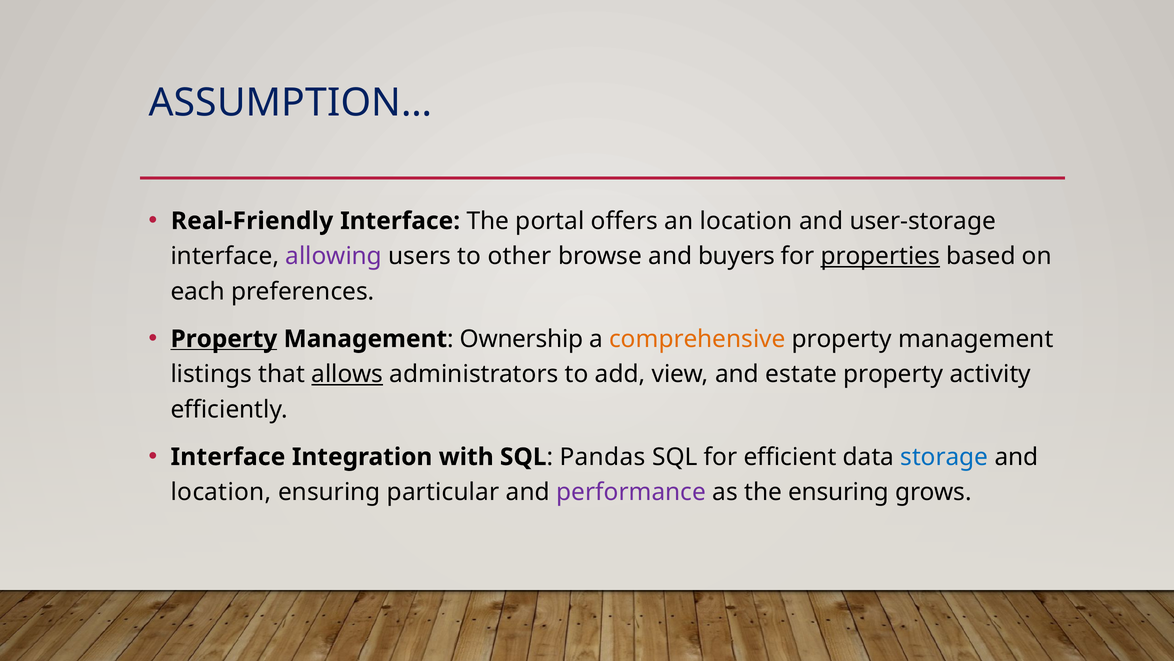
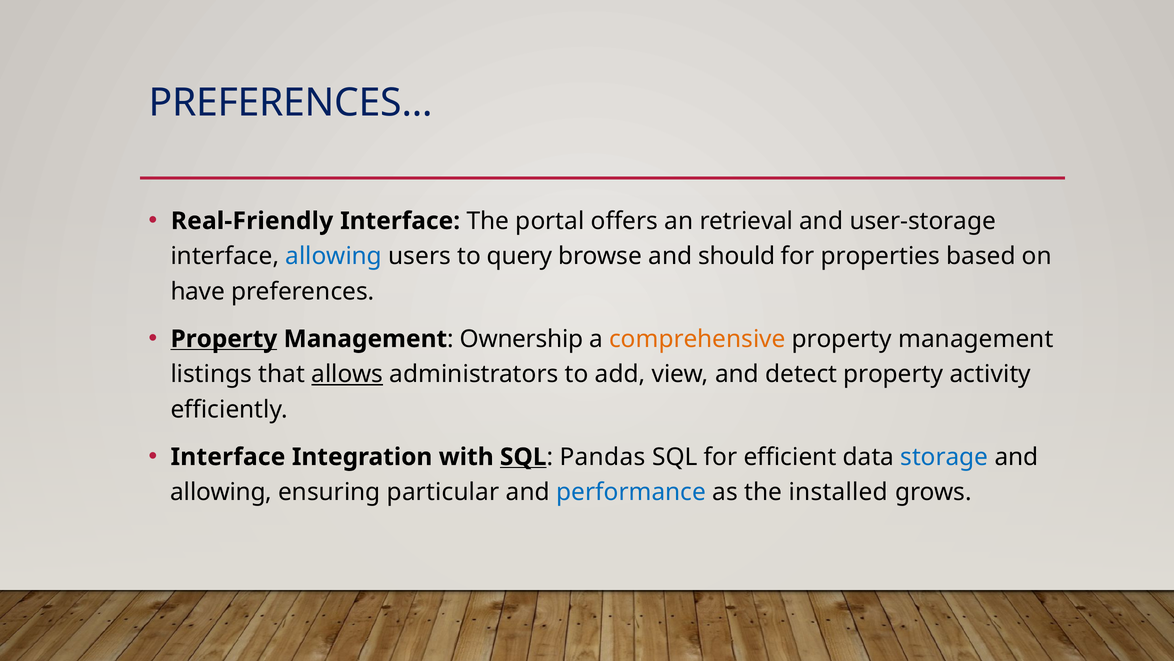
ASSUMPTION…: ASSUMPTION… -> PREFERENCES…
an location: location -> retrieval
allowing at (334, 256) colour: purple -> blue
other: other -> query
buyers: buyers -> should
properties underline: present -> none
each: each -> have
estate: estate -> detect
SQL at (523, 457) underline: none -> present
location at (221, 492): location -> allowing
performance colour: purple -> blue
the ensuring: ensuring -> installed
